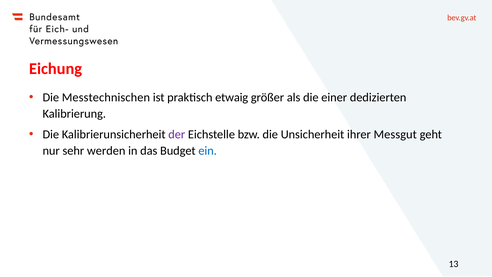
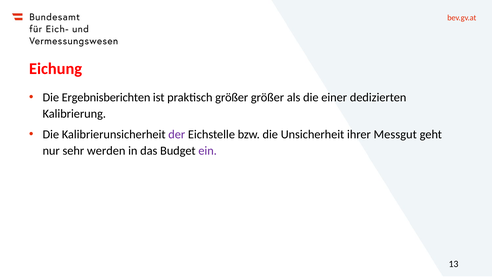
Messtechnischen: Messtechnischen -> Ergebnisberichten
praktisch etwaig: etwaig -> größer
ein colour: blue -> purple
